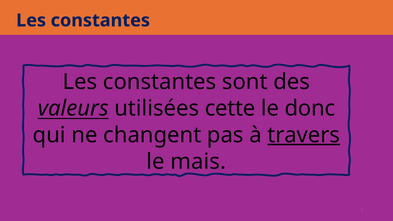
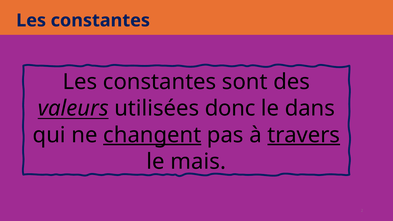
cette: cette -> donc
donc: donc -> dans
changent underline: none -> present
